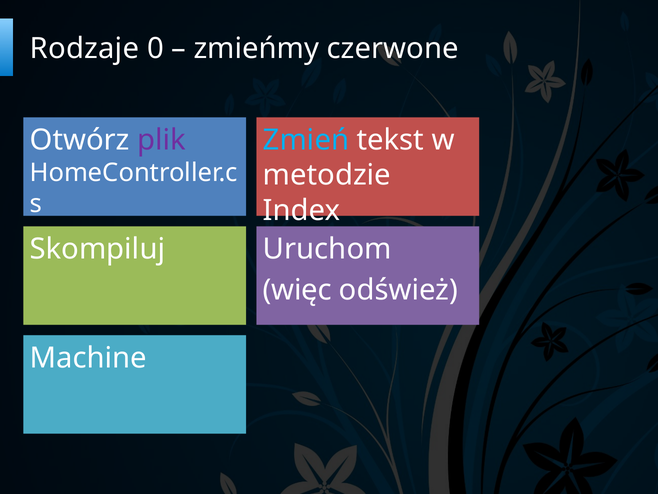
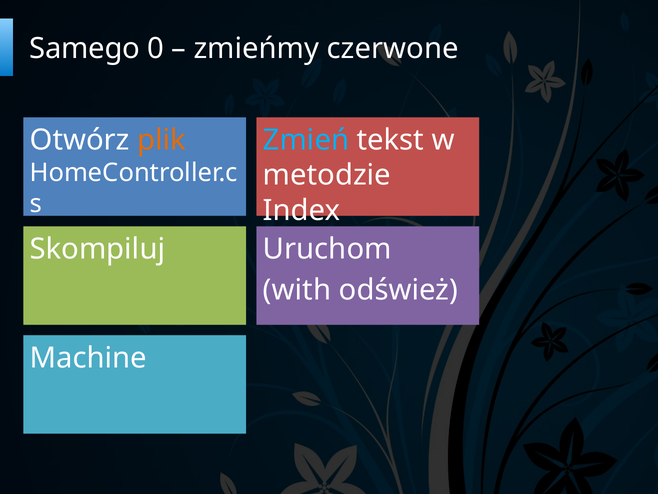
Rodzaje: Rodzaje -> Samego
plik colour: purple -> orange
więc: więc -> with
